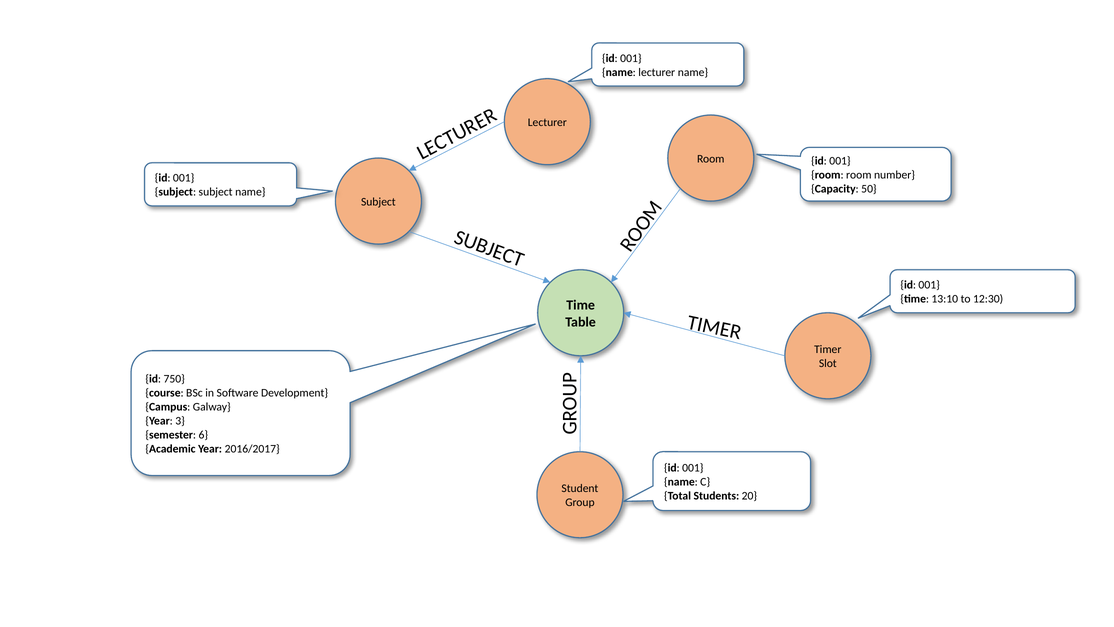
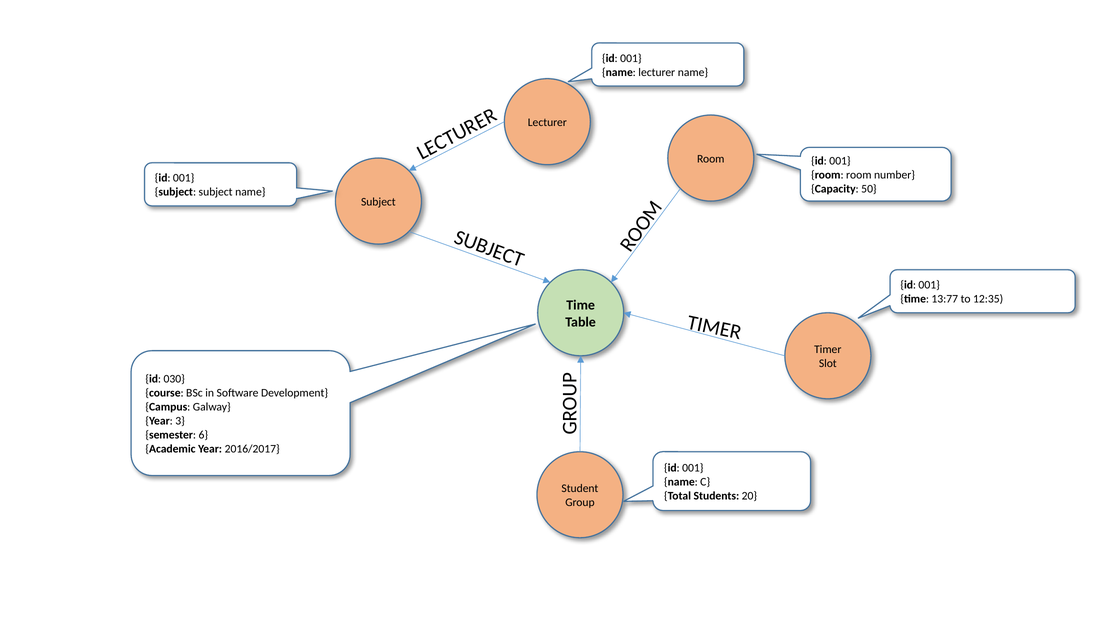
13:10: 13:10 -> 13:77
12:30: 12:30 -> 12:35
750: 750 -> 030
